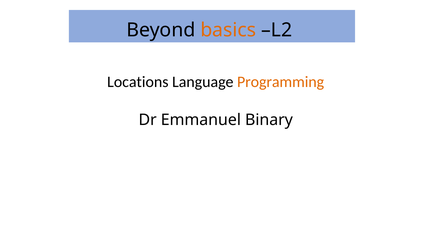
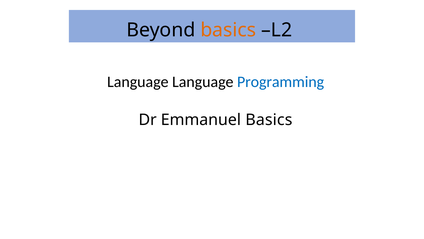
Locations at (138, 82): Locations -> Language
Programming colour: orange -> blue
Emmanuel Binary: Binary -> Basics
